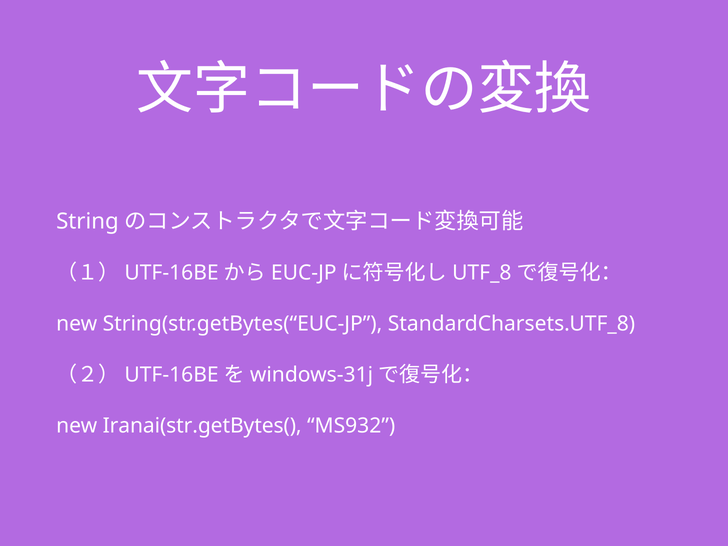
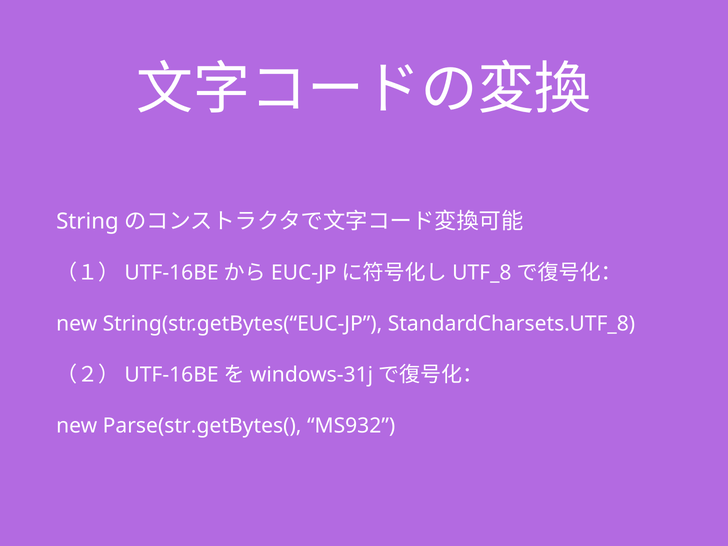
Iranai(str.getBytes(: Iranai(str.getBytes( -> Parse(str.getBytes(
